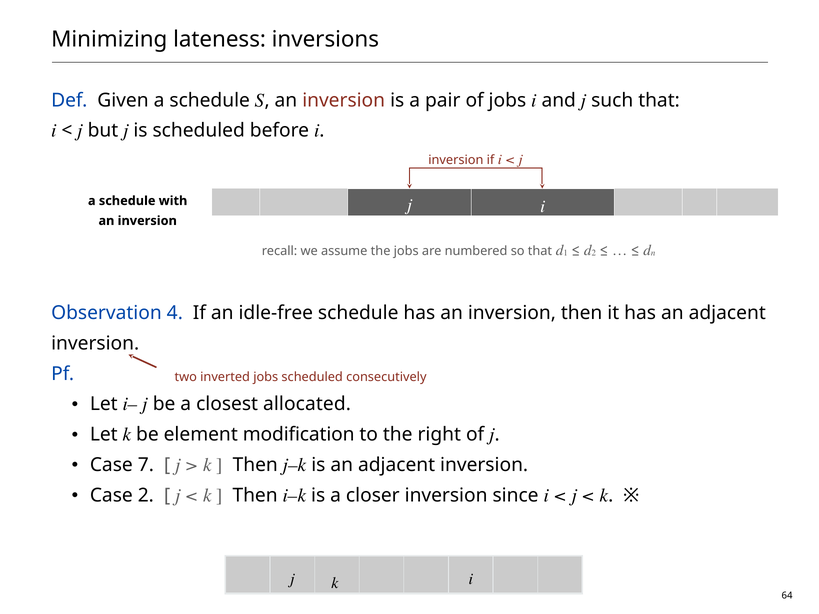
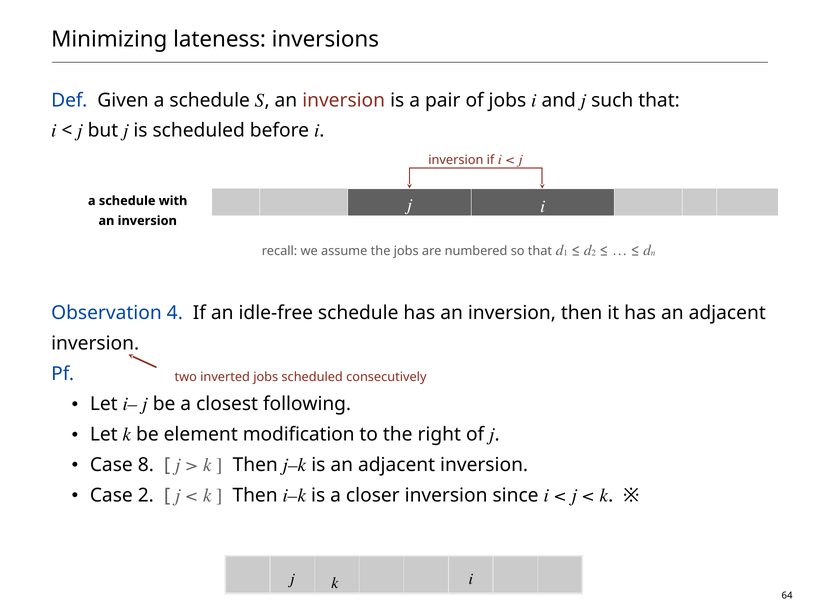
allocated: allocated -> following
7: 7 -> 8
